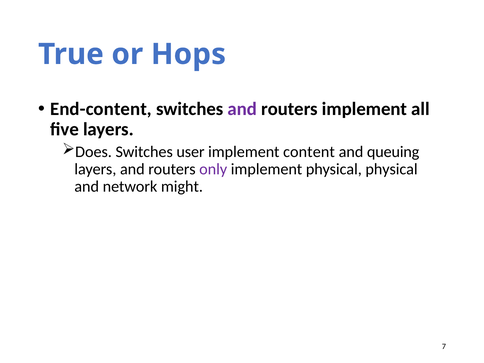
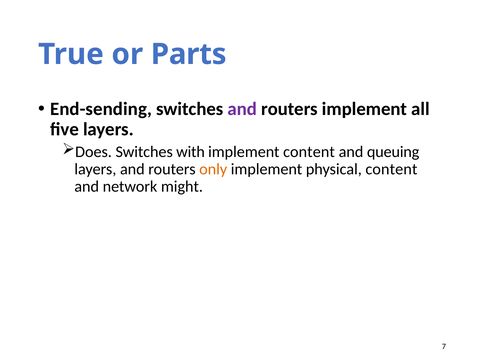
Hops: Hops -> Parts
End-content: End-content -> End-sending
user: user -> with
only colour: purple -> orange
physical physical: physical -> content
